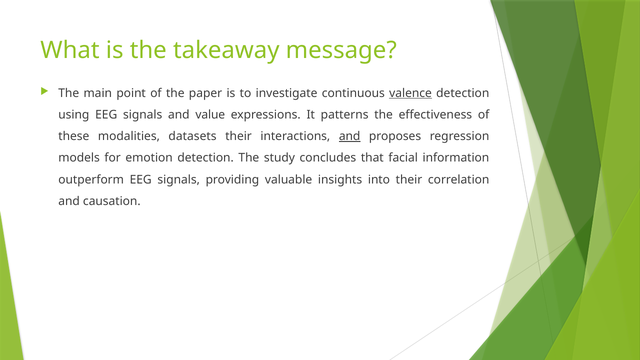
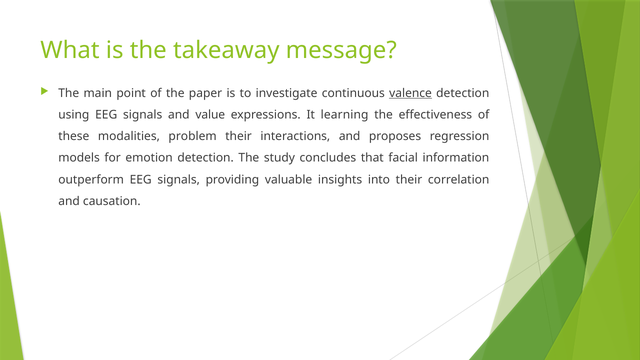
patterns: patterns -> learning
datasets: datasets -> problem
and at (350, 136) underline: present -> none
